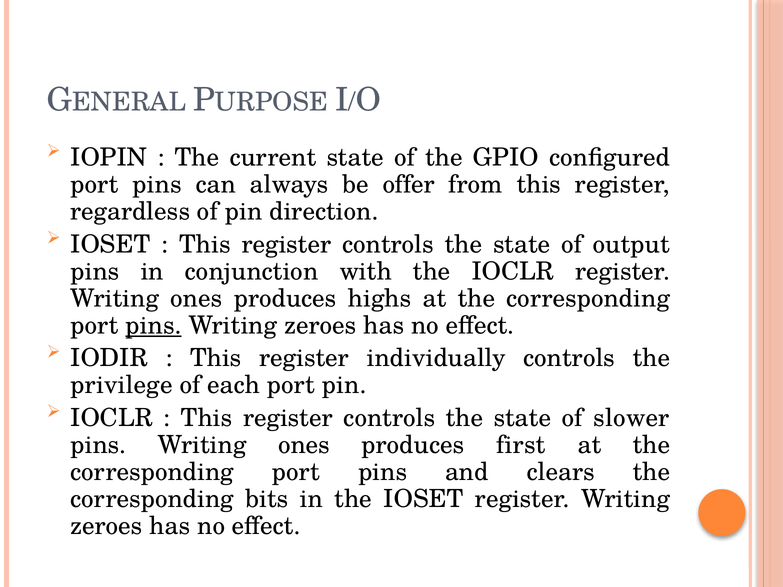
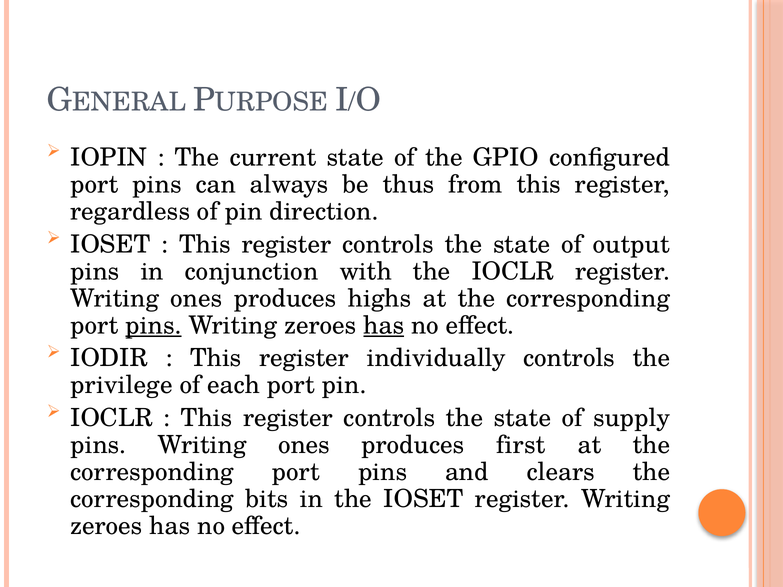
offer: offer -> thus
has at (384, 326) underline: none -> present
slower: slower -> supply
